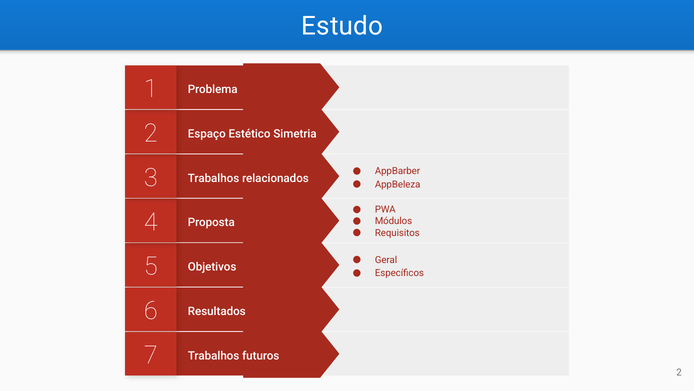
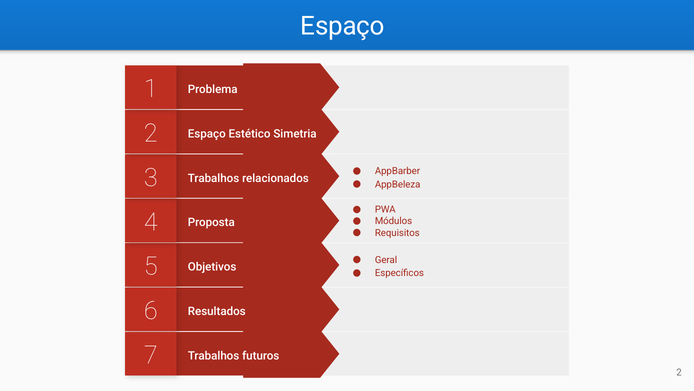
Estudo at (342, 26): Estudo -> Espaço
